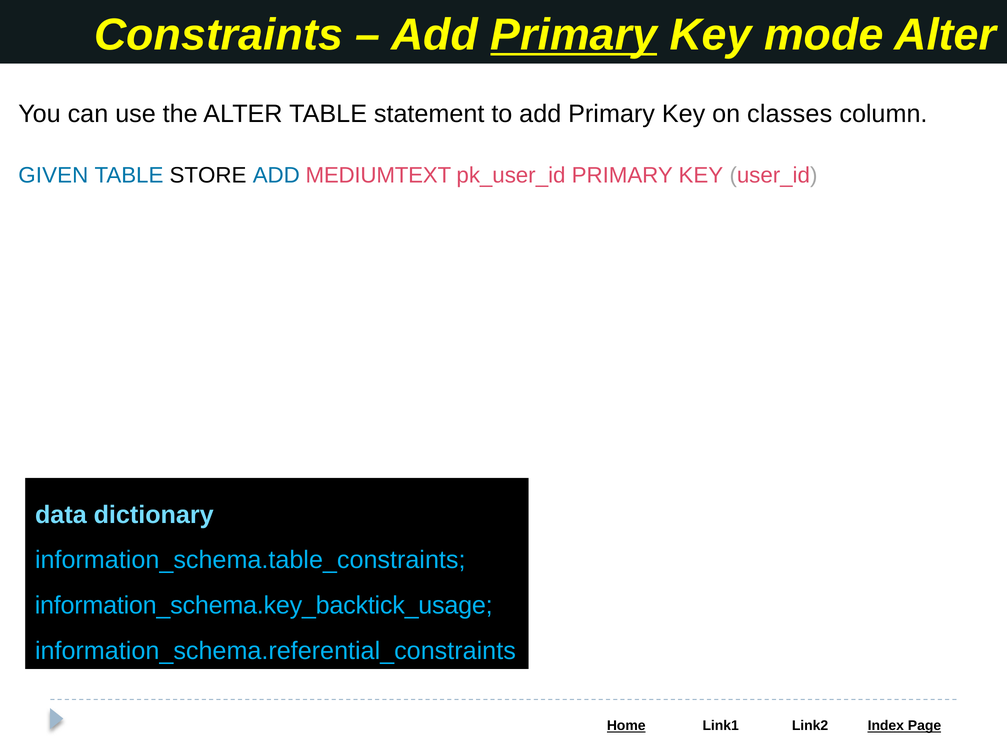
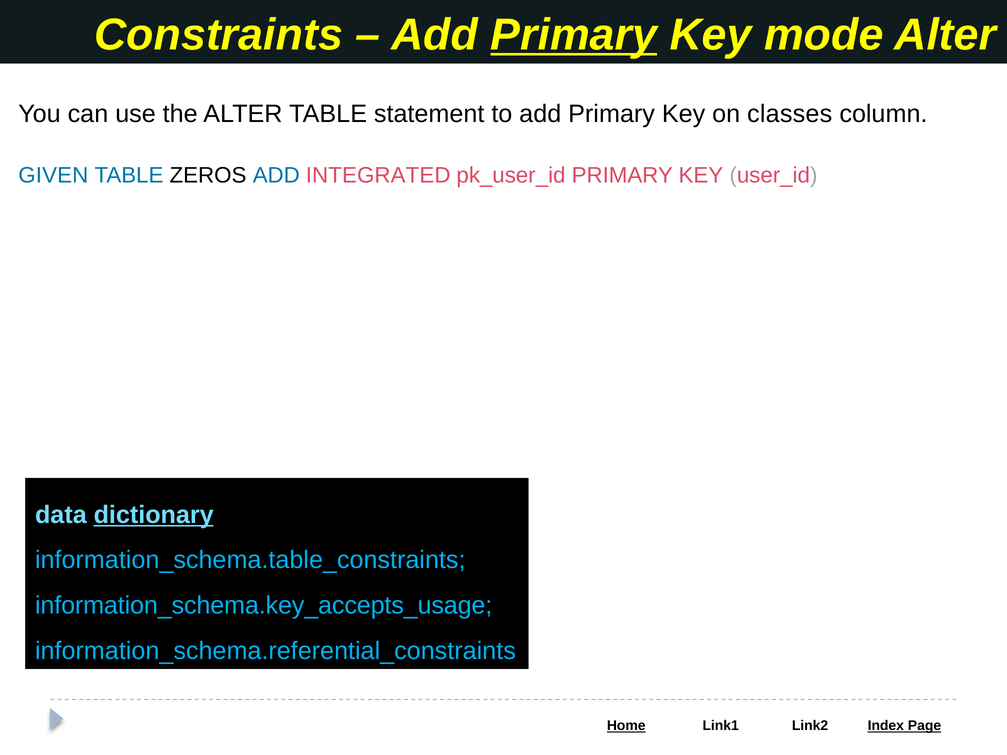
STORE: STORE -> ZEROS
MEDIUMTEXT: MEDIUMTEXT -> INTEGRATED
dictionary underline: none -> present
information_schema.key_backtick_usage: information_schema.key_backtick_usage -> information_schema.key_accepts_usage
